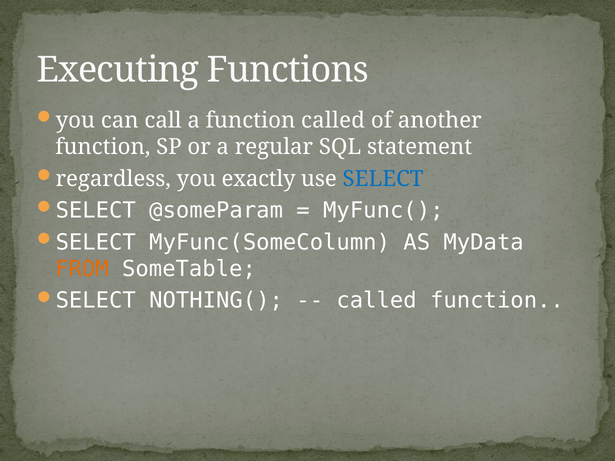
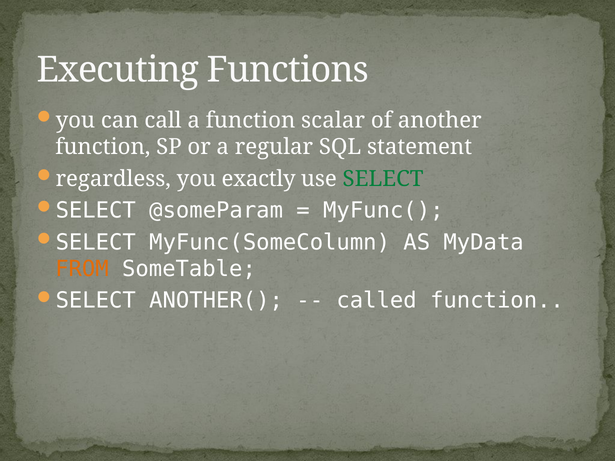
function called: called -> scalar
SELECT colour: blue -> green
NOTHING(: NOTHING( -> ANOTHER(
